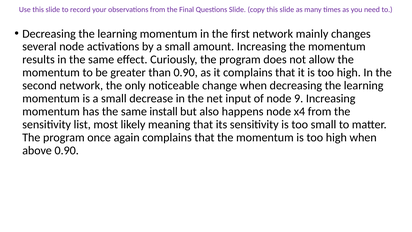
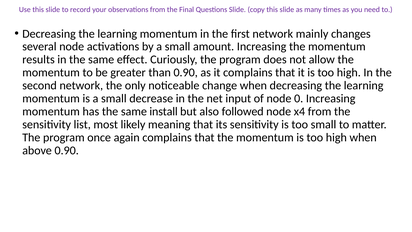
9: 9 -> 0
happens: happens -> followed
